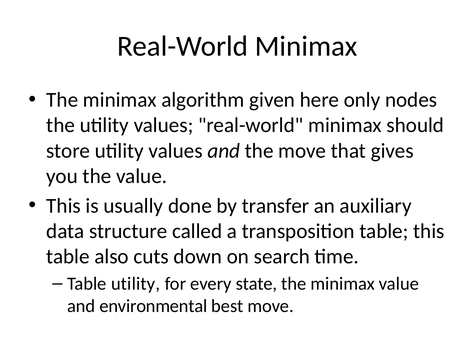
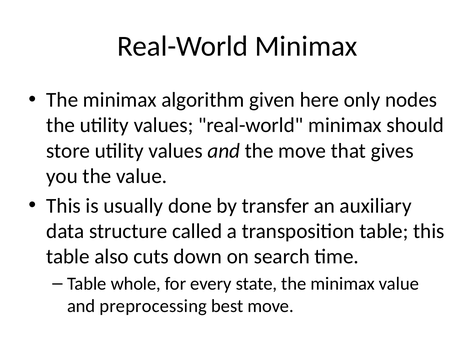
Table utility: utility -> whole
environmental: environmental -> preprocessing
